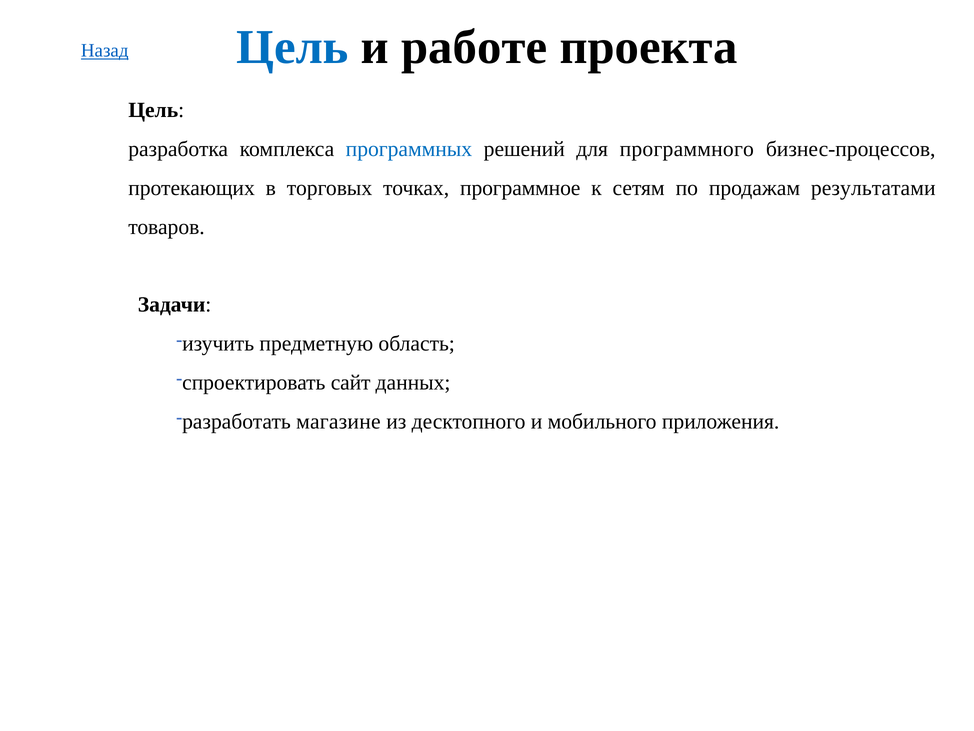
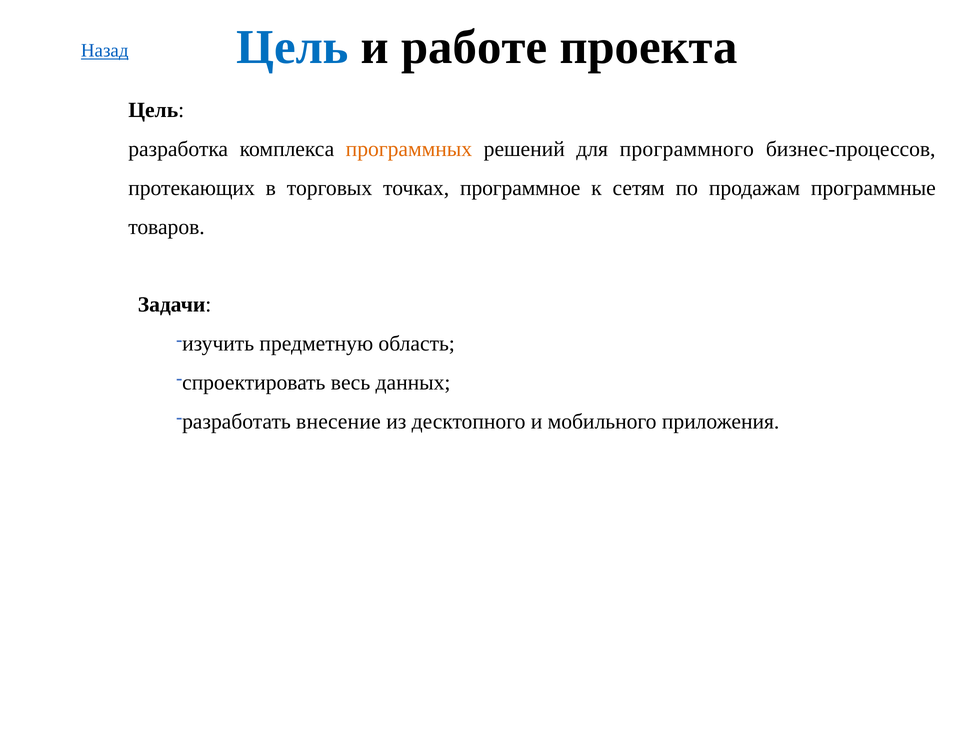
программных colour: blue -> orange
результатами: результатами -> программные
сайт: сайт -> весь
магазине: магазине -> внесение
